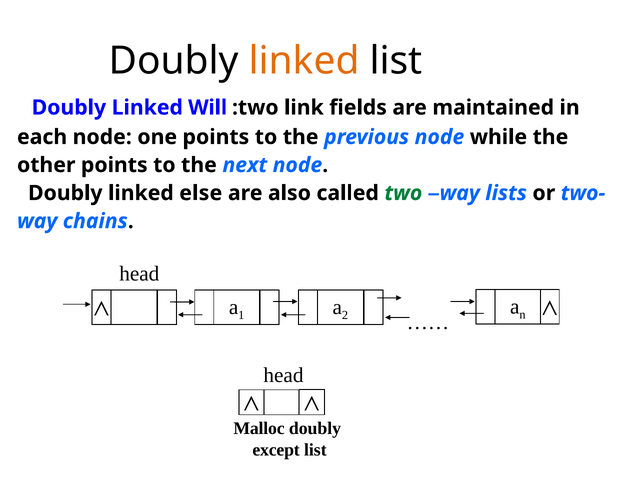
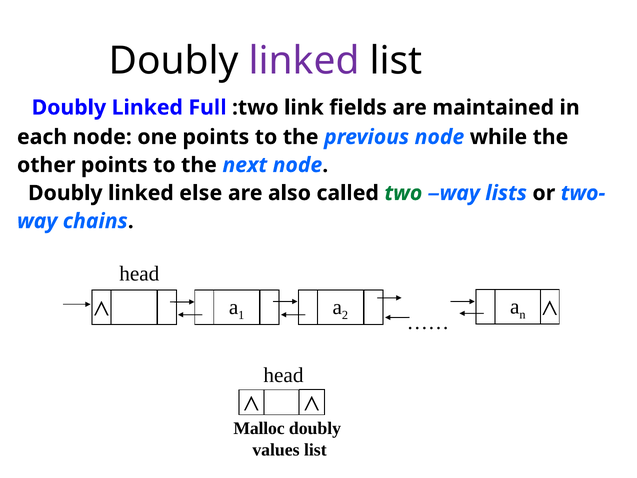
linked at (304, 61) colour: orange -> purple
Will: Will -> Full
except: except -> values
